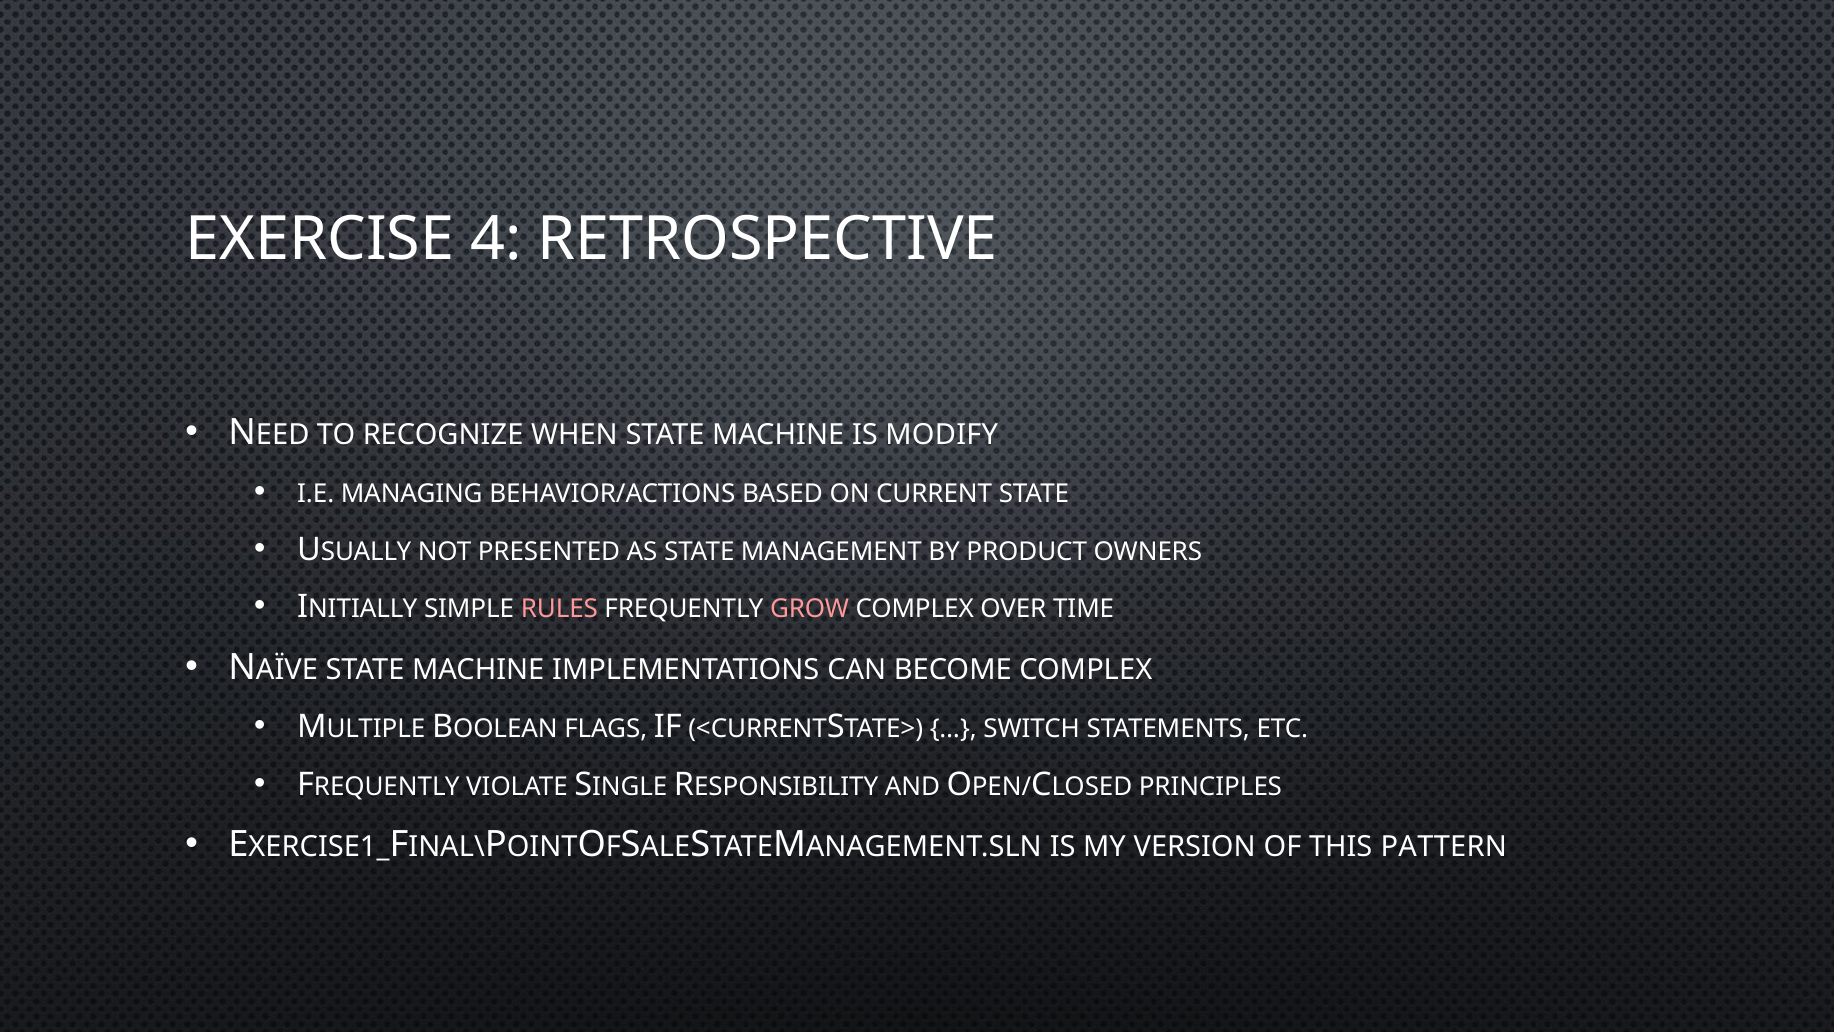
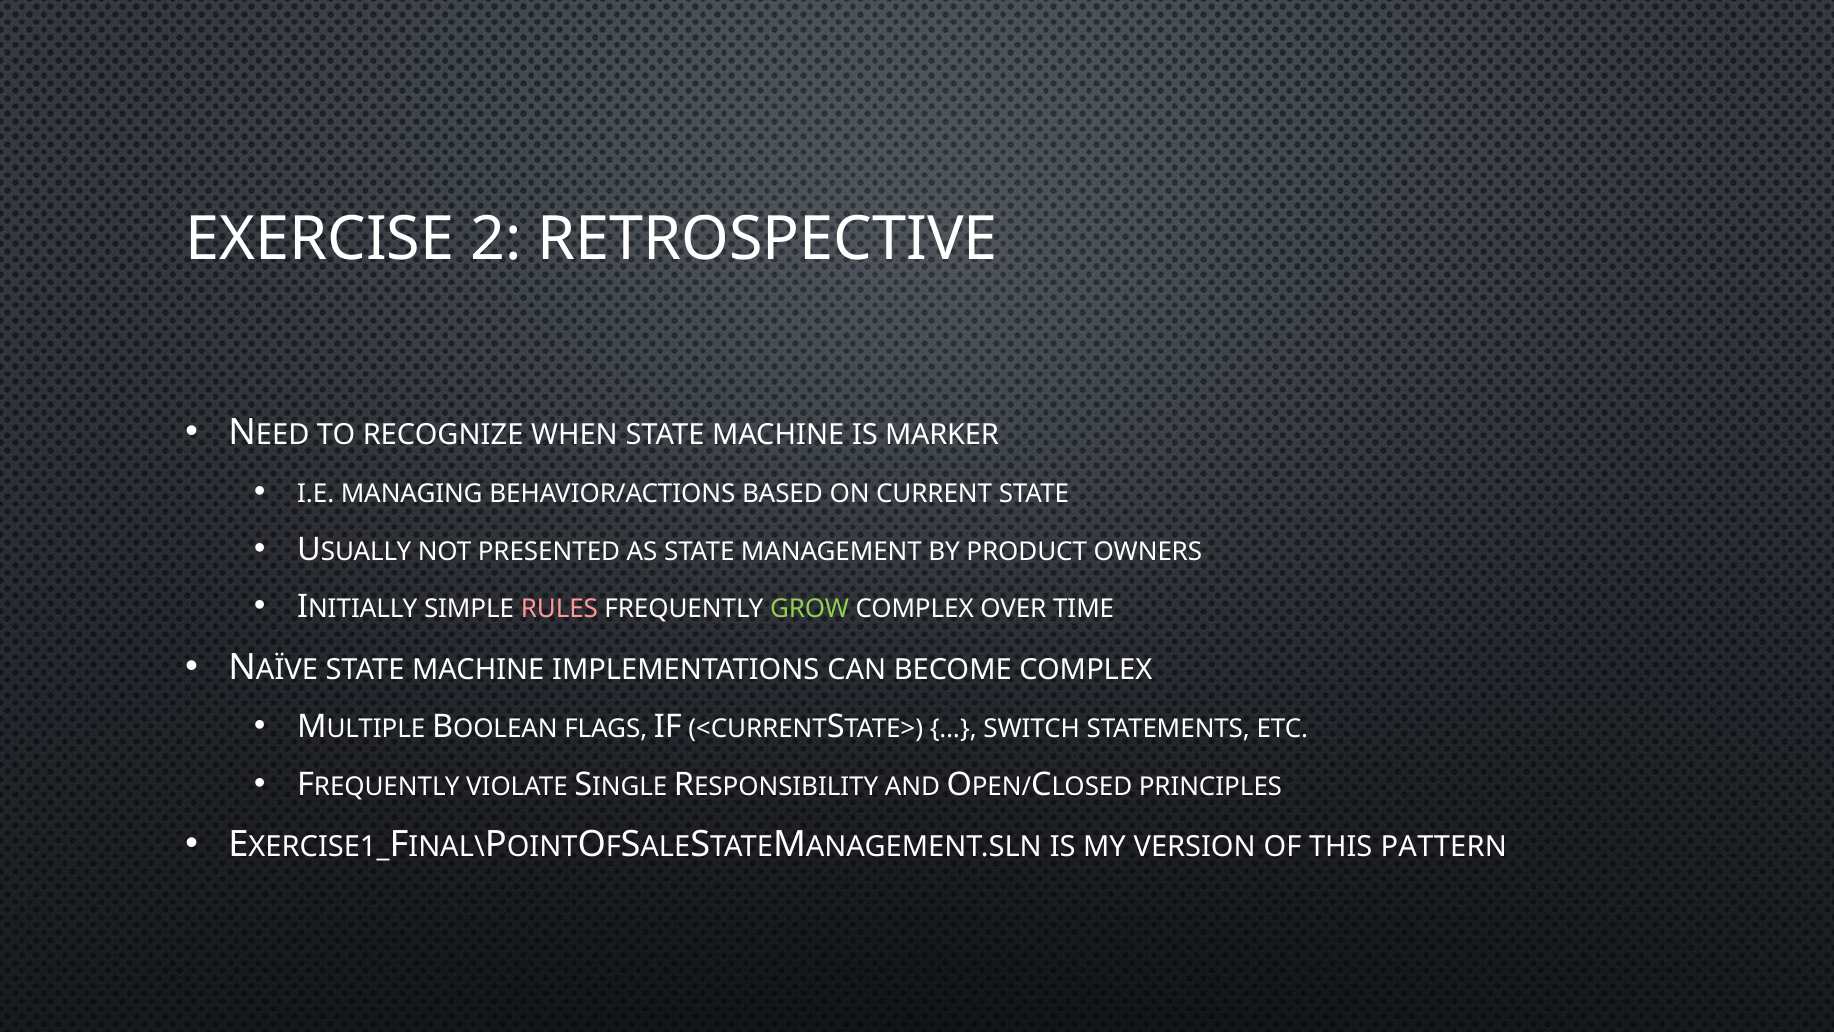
4: 4 -> 2
MODIFY: MODIFY -> MARKER
GROW colour: pink -> light green
